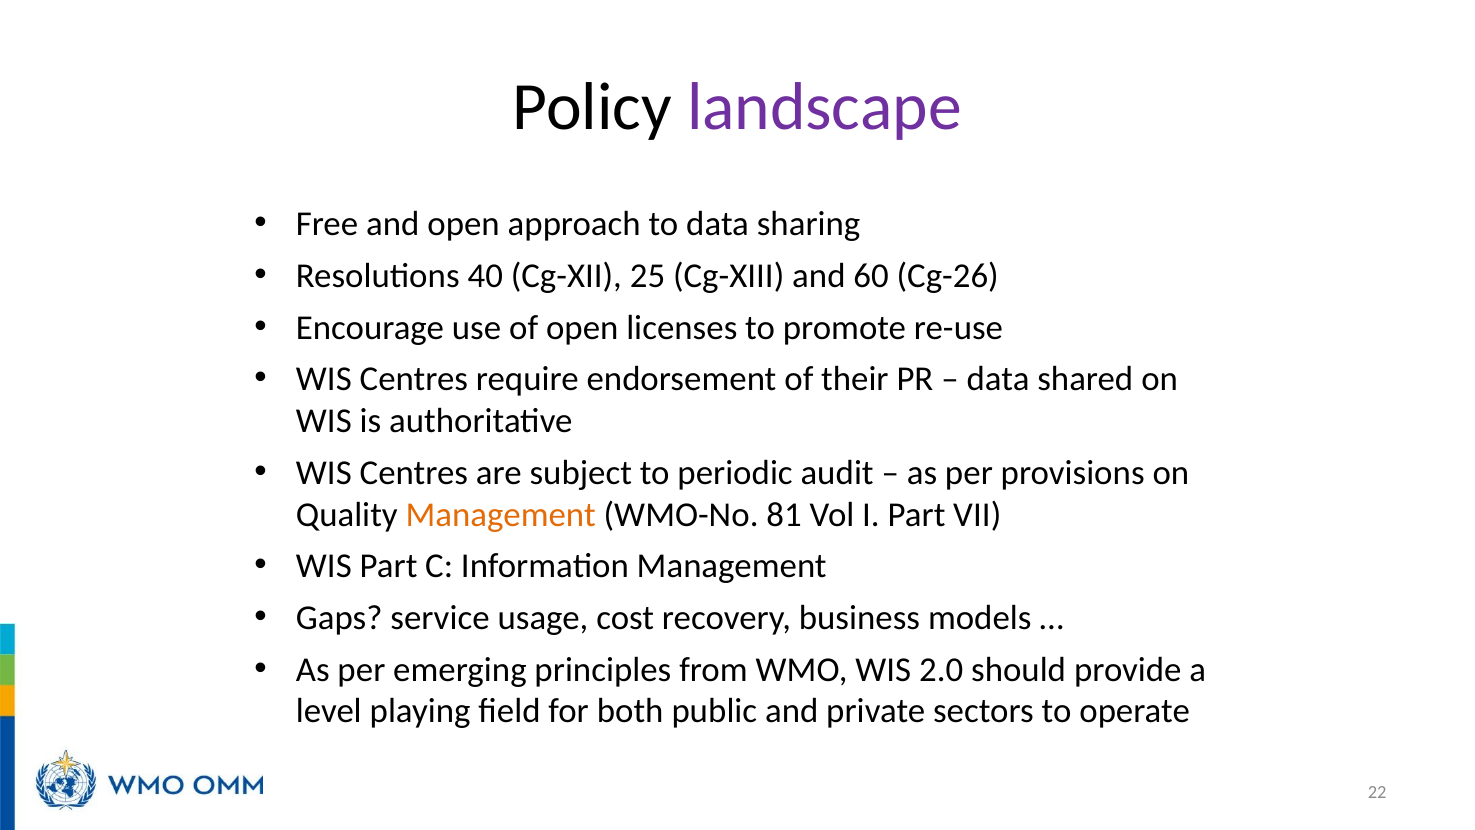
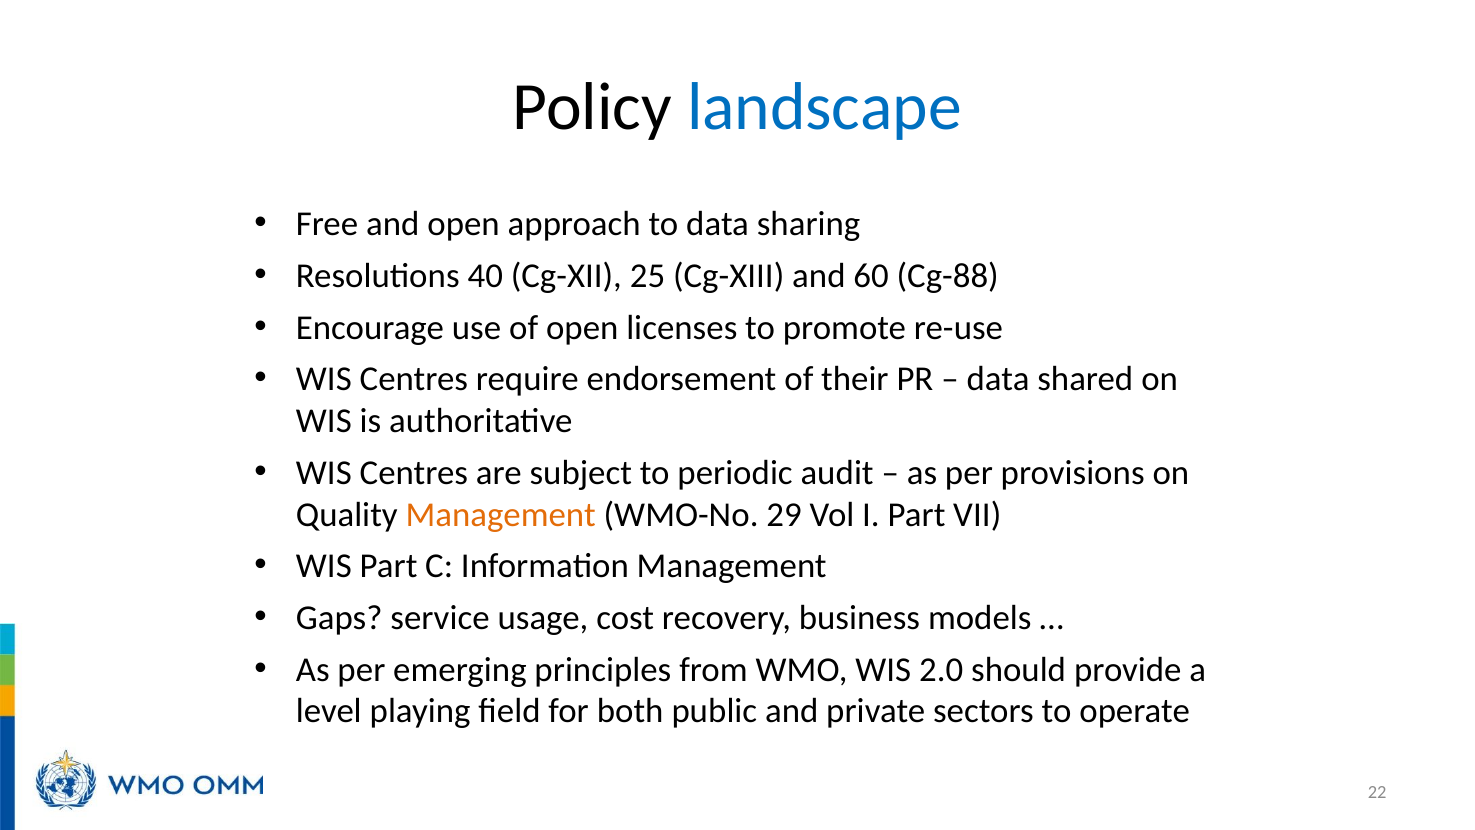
landscape colour: purple -> blue
Cg-26: Cg-26 -> Cg-88
81: 81 -> 29
